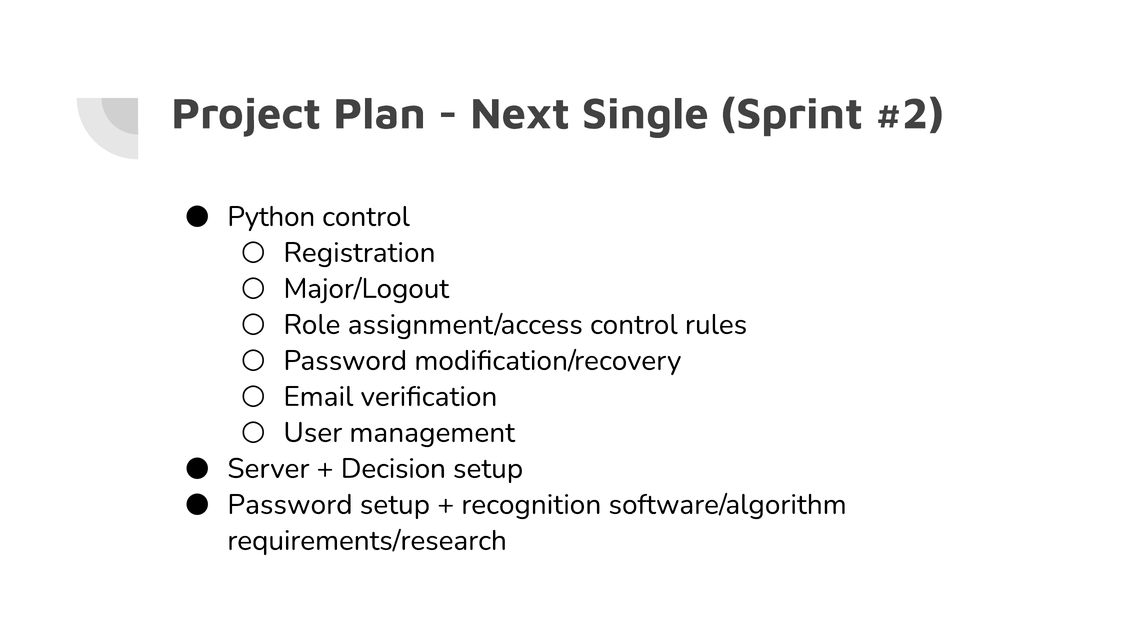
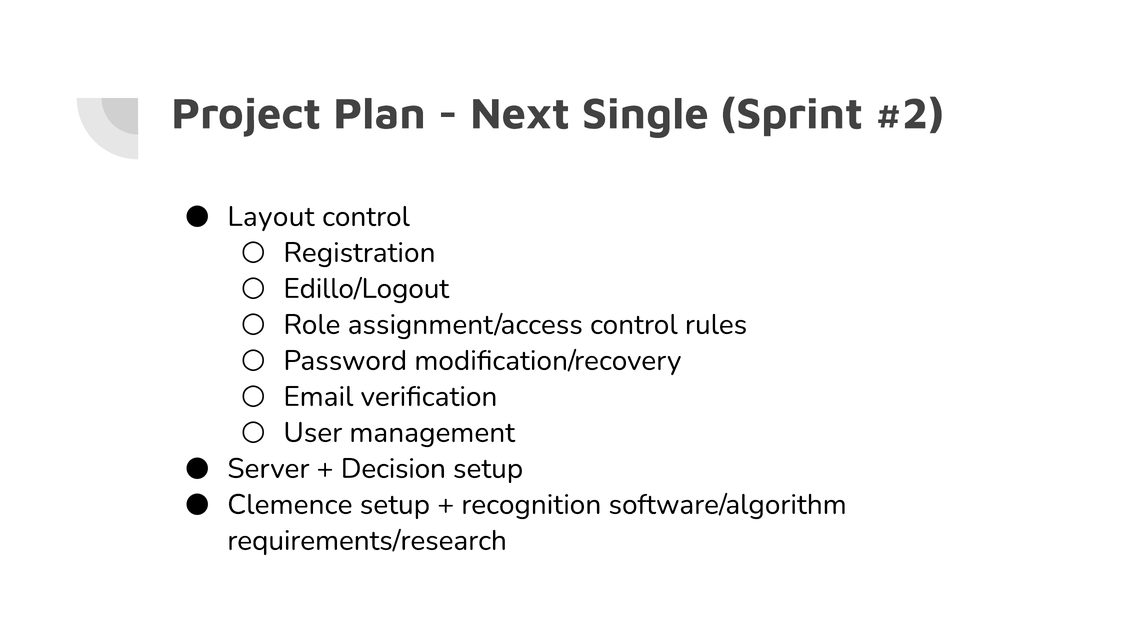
Python: Python -> Layout
Major/Logout: Major/Logout -> Edillo/Logout
Password at (290, 505): Password -> Clemence
